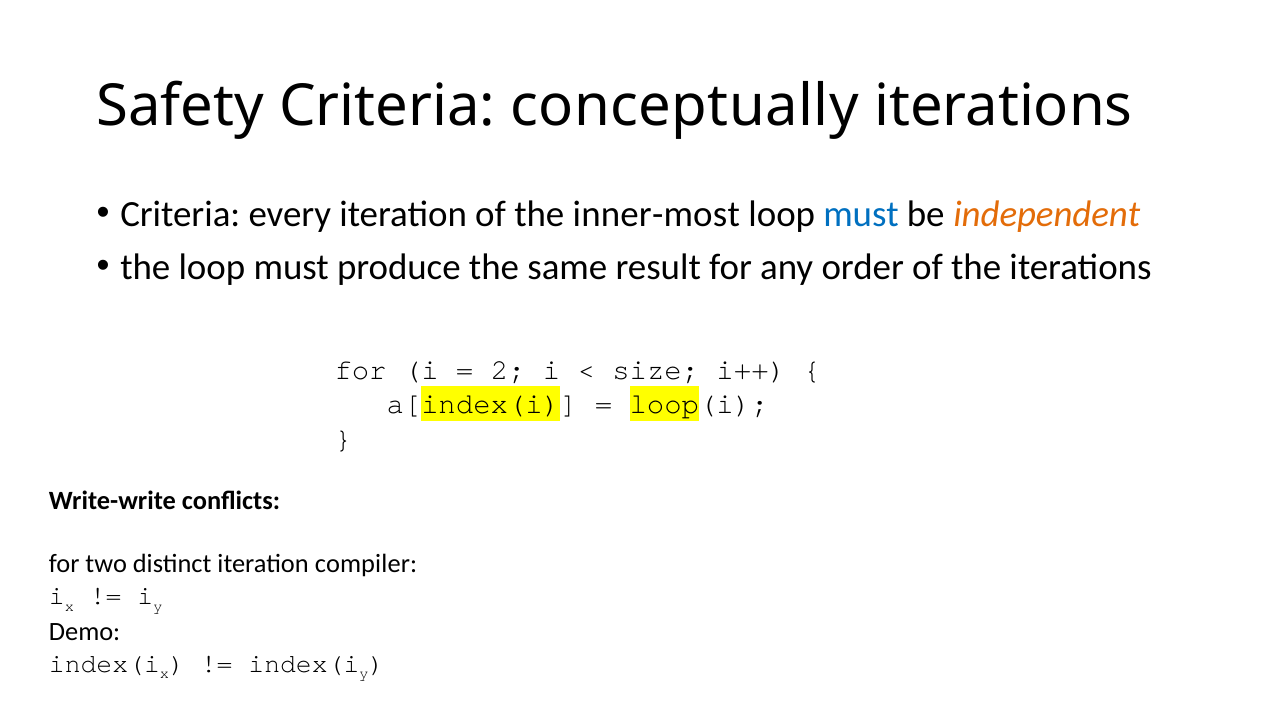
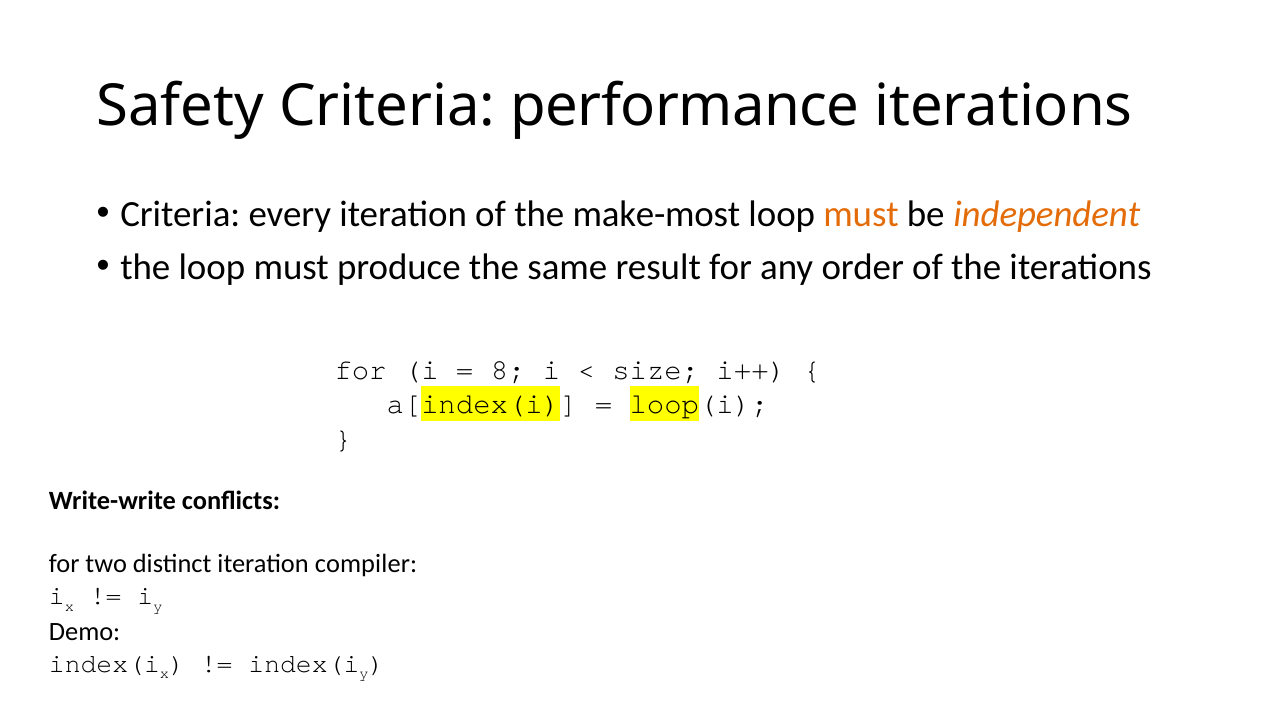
conceptually: conceptually -> performance
inner-most: inner-most -> make-most
must at (861, 214) colour: blue -> orange
2: 2 -> 8
